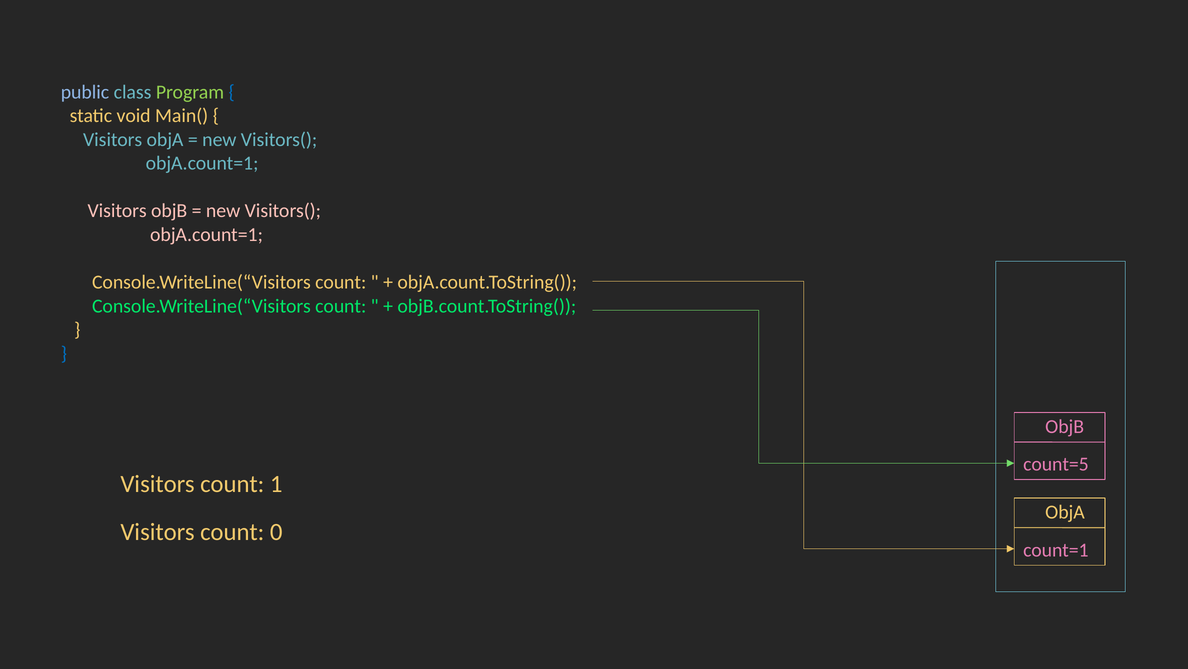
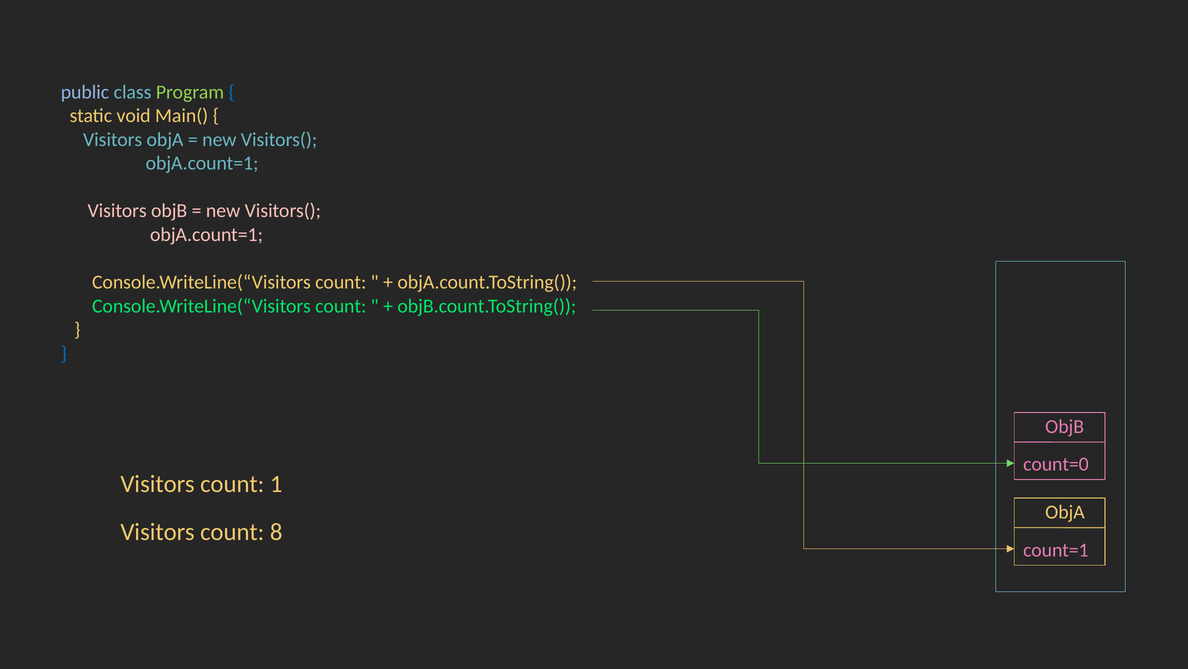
count=5: count=5 -> count=0
0: 0 -> 8
